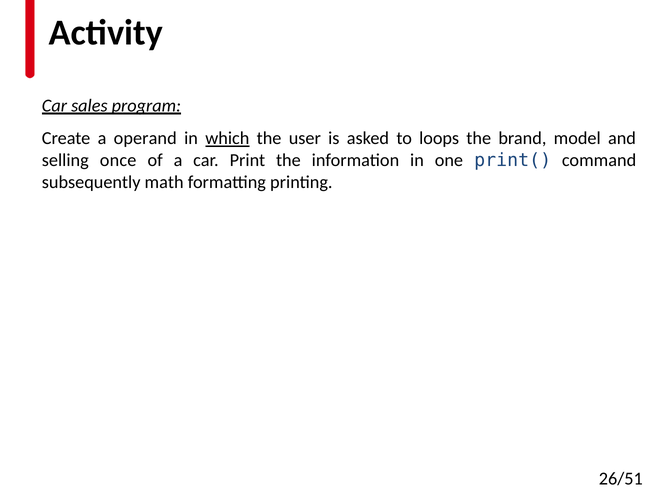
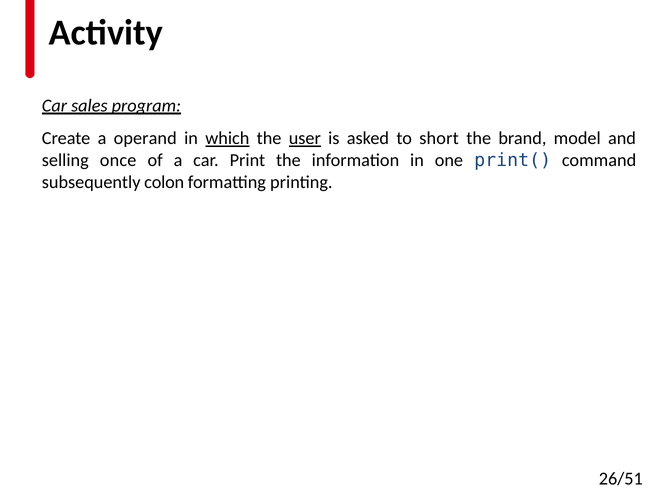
user underline: none -> present
loops: loops -> short
math: math -> colon
